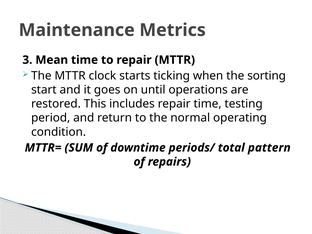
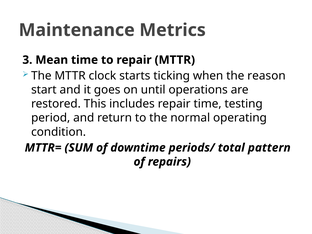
sorting: sorting -> reason
